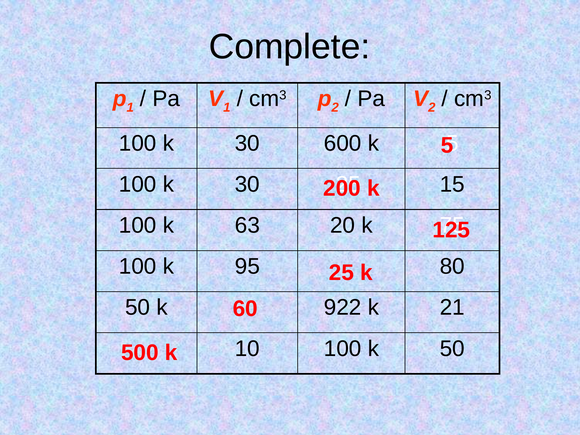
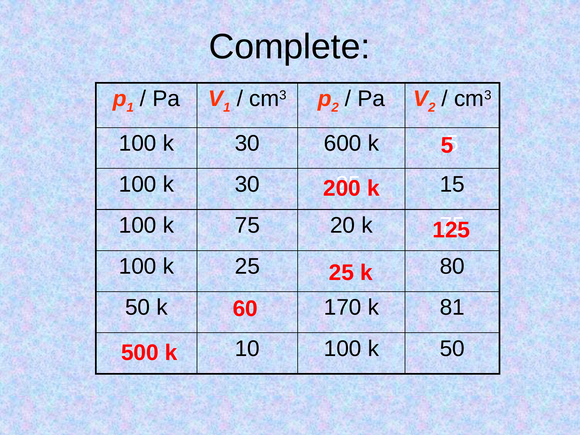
100 k 63: 63 -> 75
k 95: 95 -> 25
922: 922 -> 170
21: 21 -> 81
